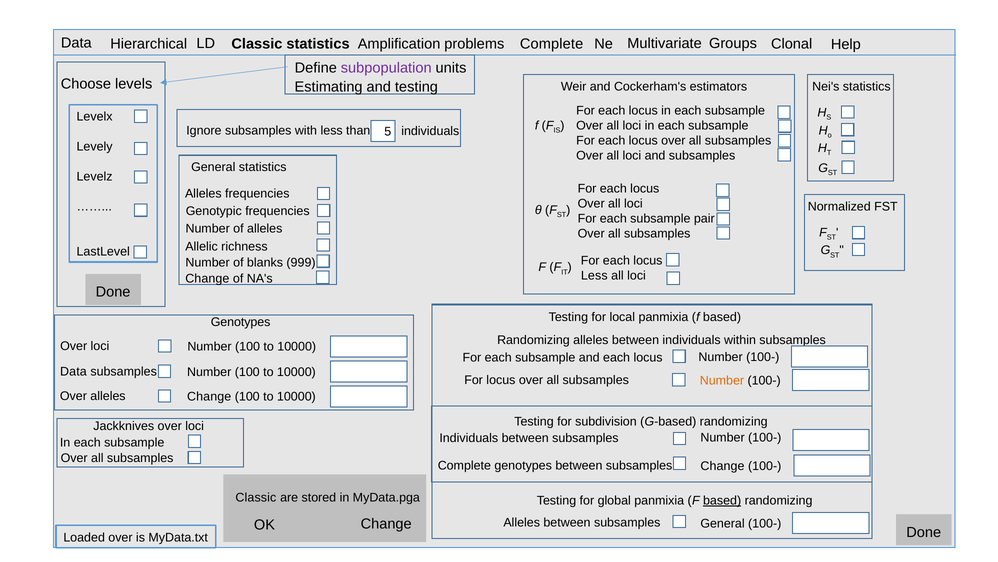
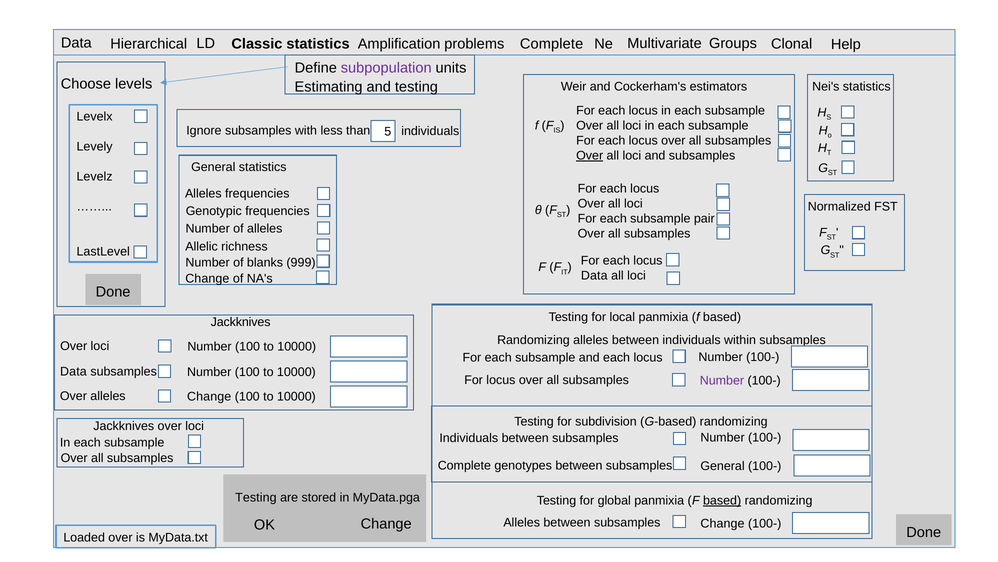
Over at (590, 156) underline: none -> present
Less at (594, 275): Less -> Data
Genotypes at (241, 322): Genotypes -> Jackknives
Number at (722, 380) colour: orange -> purple
subsamples Change: Change -> General
Classic at (256, 497): Classic -> Testing
subsamples General: General -> Change
